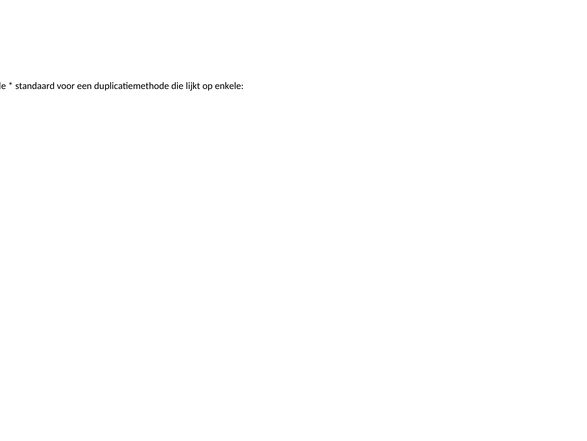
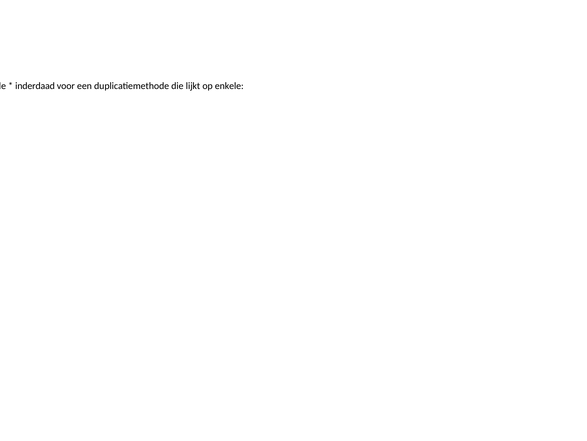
standaard: standaard -> inderdaad
